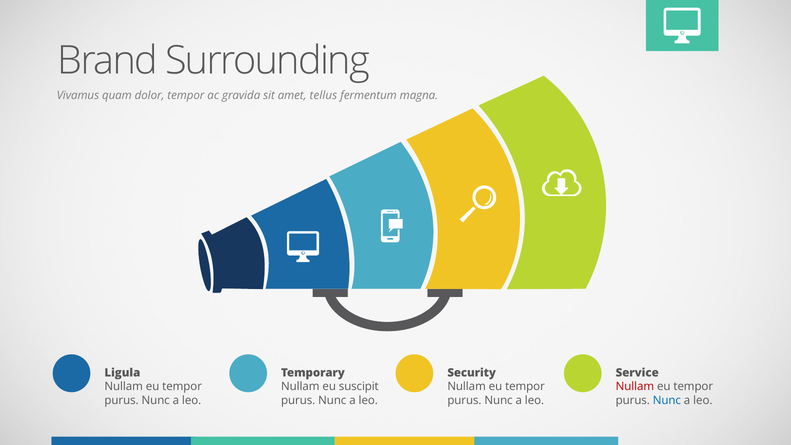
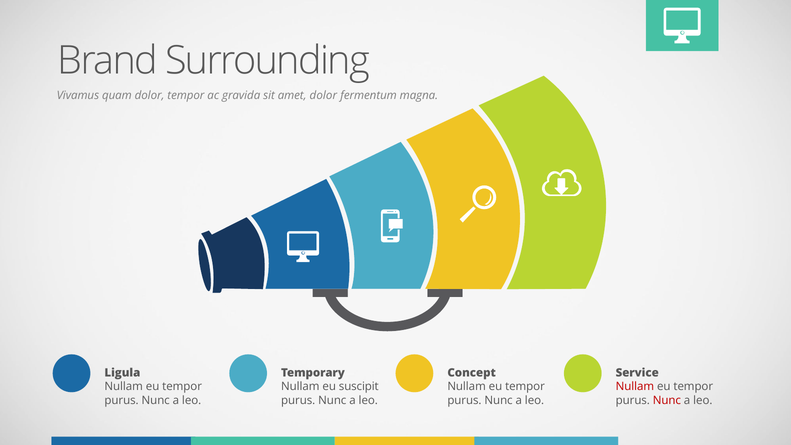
amet tellus: tellus -> dolor
Security: Security -> Concept
Nunc at (667, 400) colour: blue -> red
